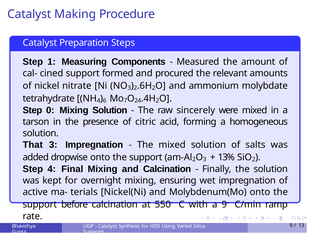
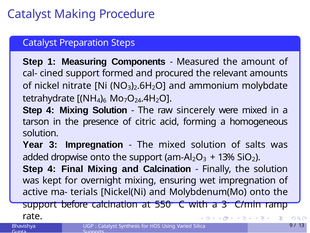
0 at (50, 110): 0 -> 4
That: That -> Year
a 9: 9 -> 3
